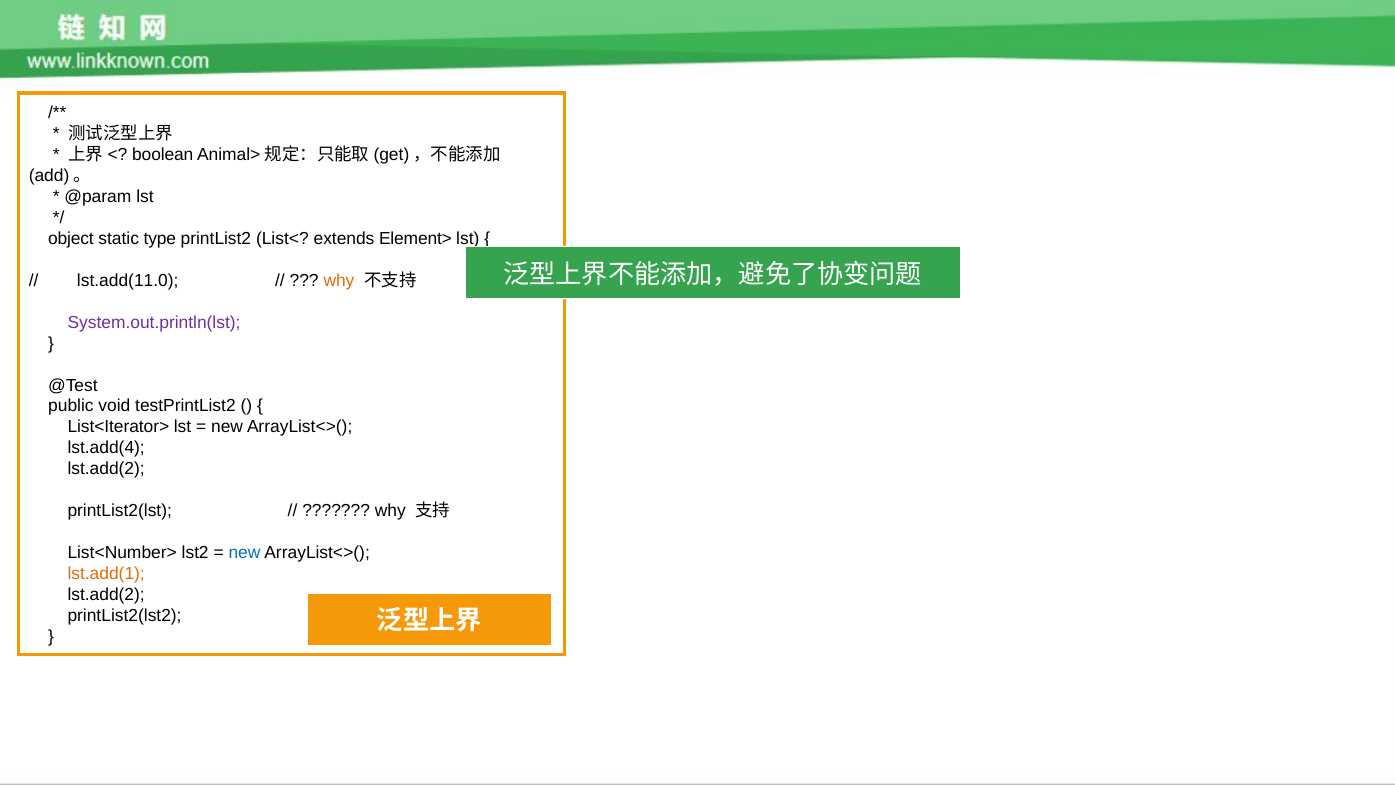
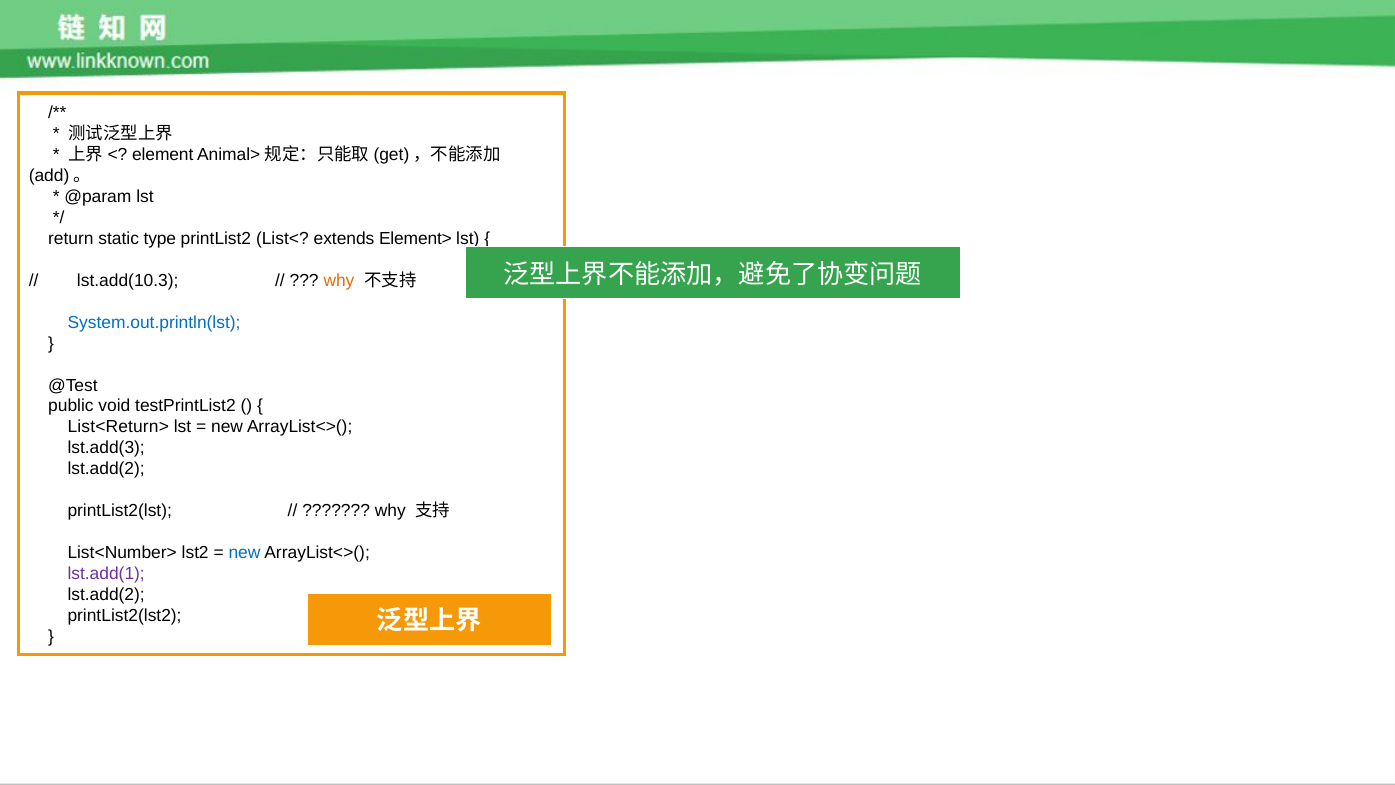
boolean: boolean -> element
object: object -> return
lst.add(11.0: lst.add(11.0 -> lst.add(10.3
System.out.println(lst colour: purple -> blue
List<Iterator>: List<Iterator> -> List<Return>
lst.add(4: lst.add(4 -> lst.add(3
lst.add(1 colour: orange -> purple
